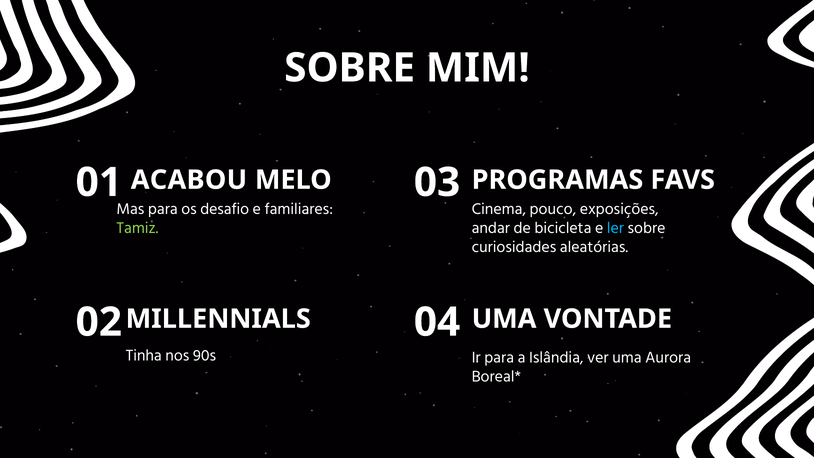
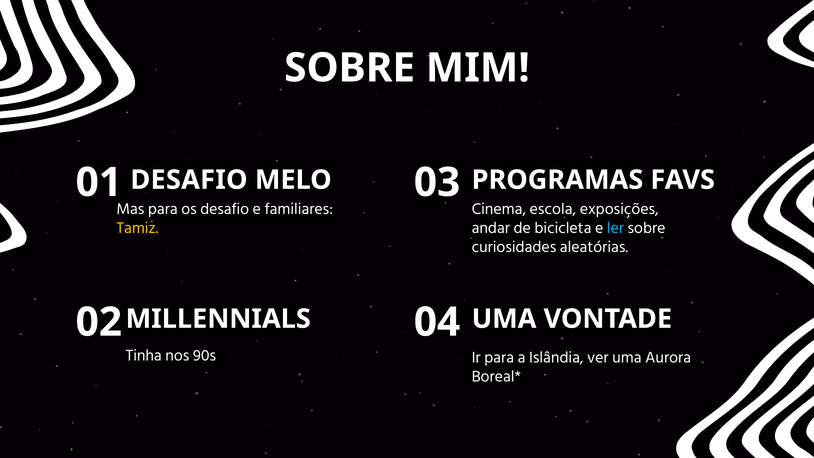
ACABOU at (189, 180): ACABOU -> DESAFIO
pouco: pouco -> escola
Tamiz colour: light green -> yellow
